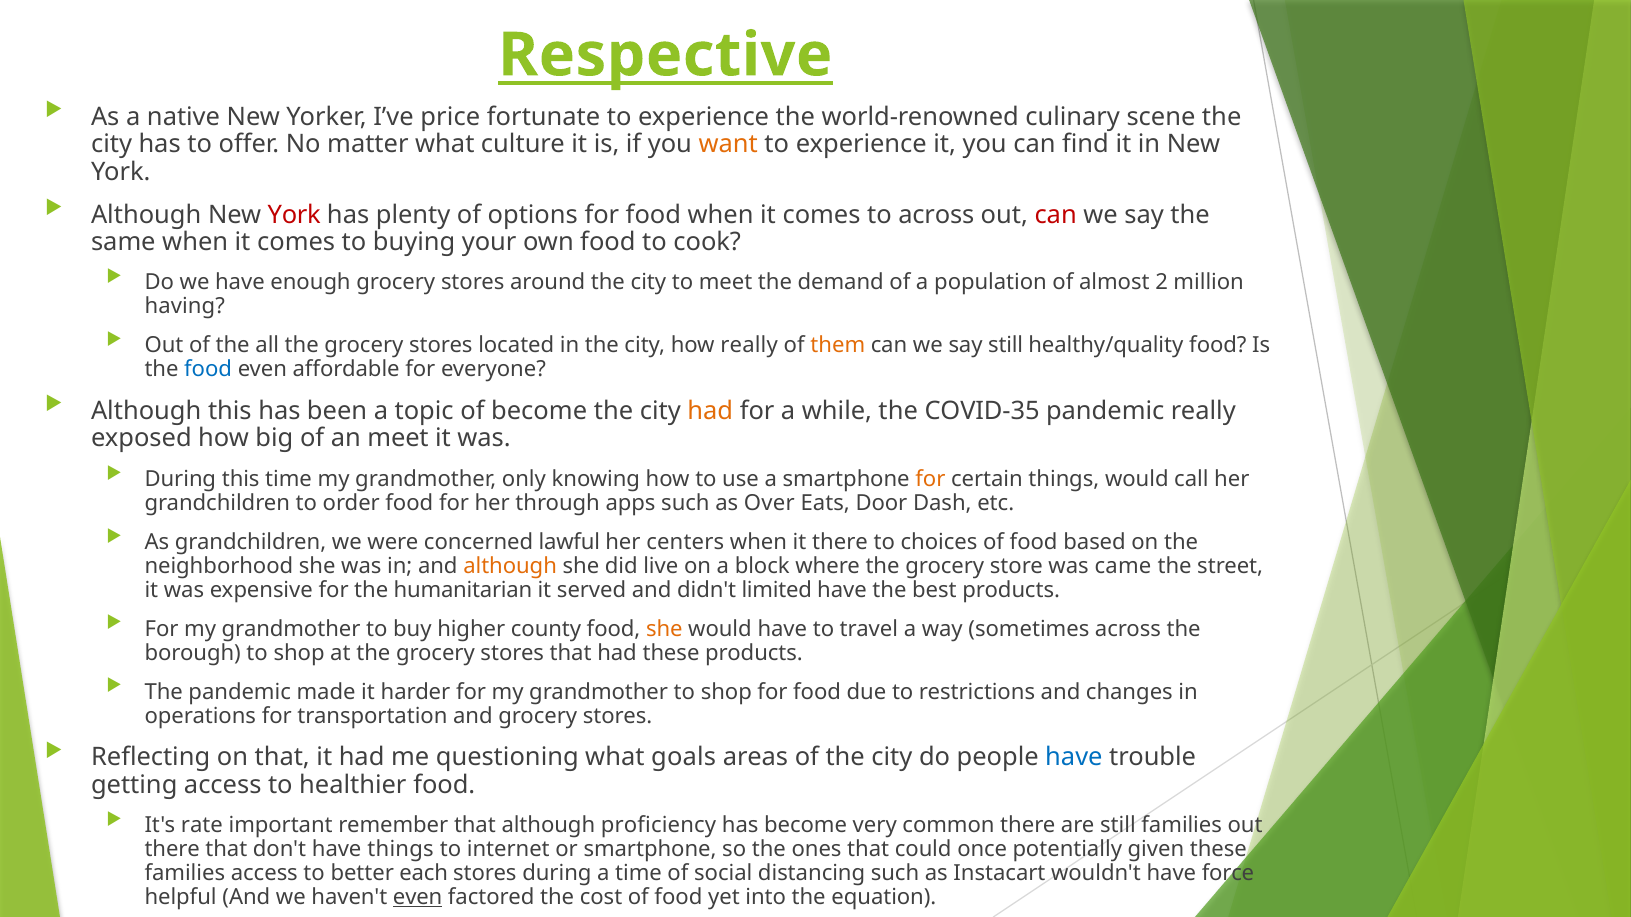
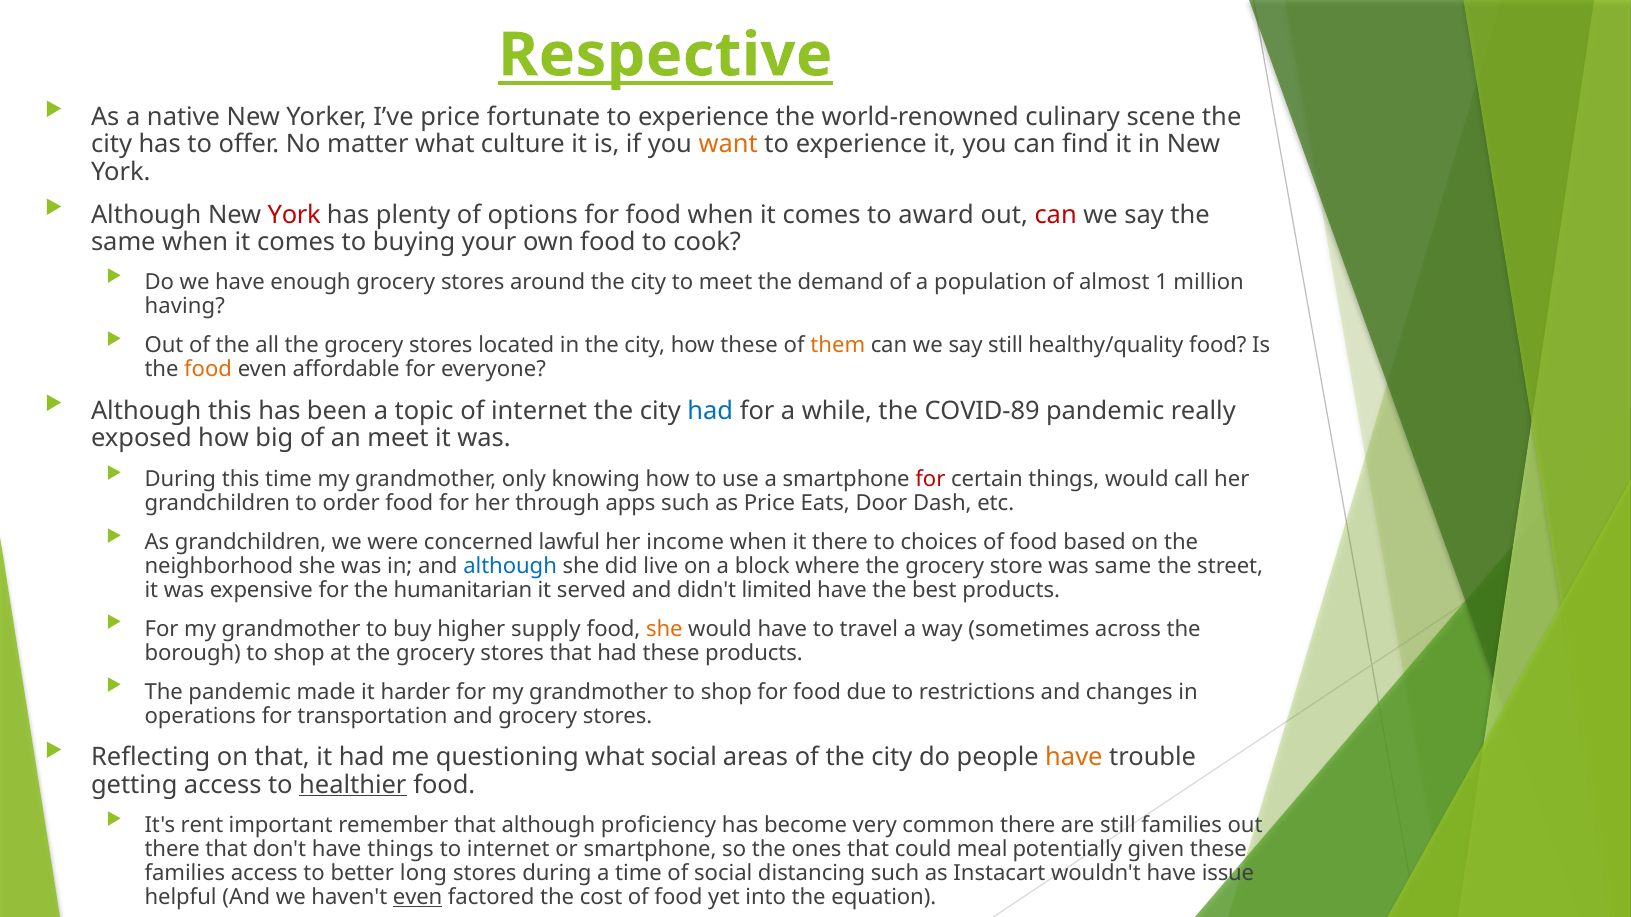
to across: across -> award
2: 2 -> 1
how really: really -> these
food at (208, 370) colour: blue -> orange
of become: become -> internet
had at (710, 411) colour: orange -> blue
COVID-35: COVID-35 -> COVID-89
for at (930, 479) colour: orange -> red
as Over: Over -> Price
centers: centers -> income
although at (510, 566) colour: orange -> blue
was came: came -> same
county: county -> supply
what goals: goals -> social
have at (1074, 758) colour: blue -> orange
healthier underline: none -> present
rate: rate -> rent
once: once -> meal
each: each -> long
force: force -> issue
